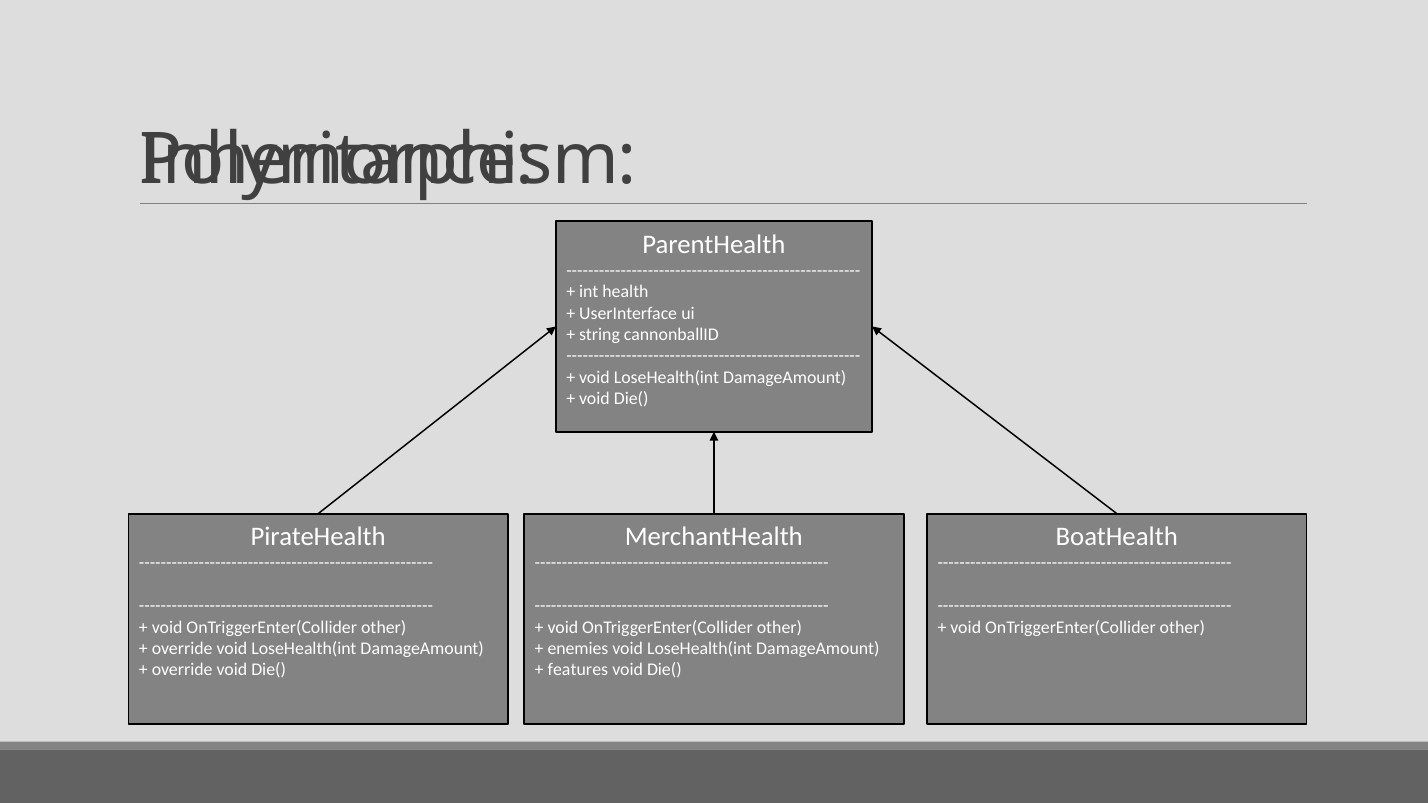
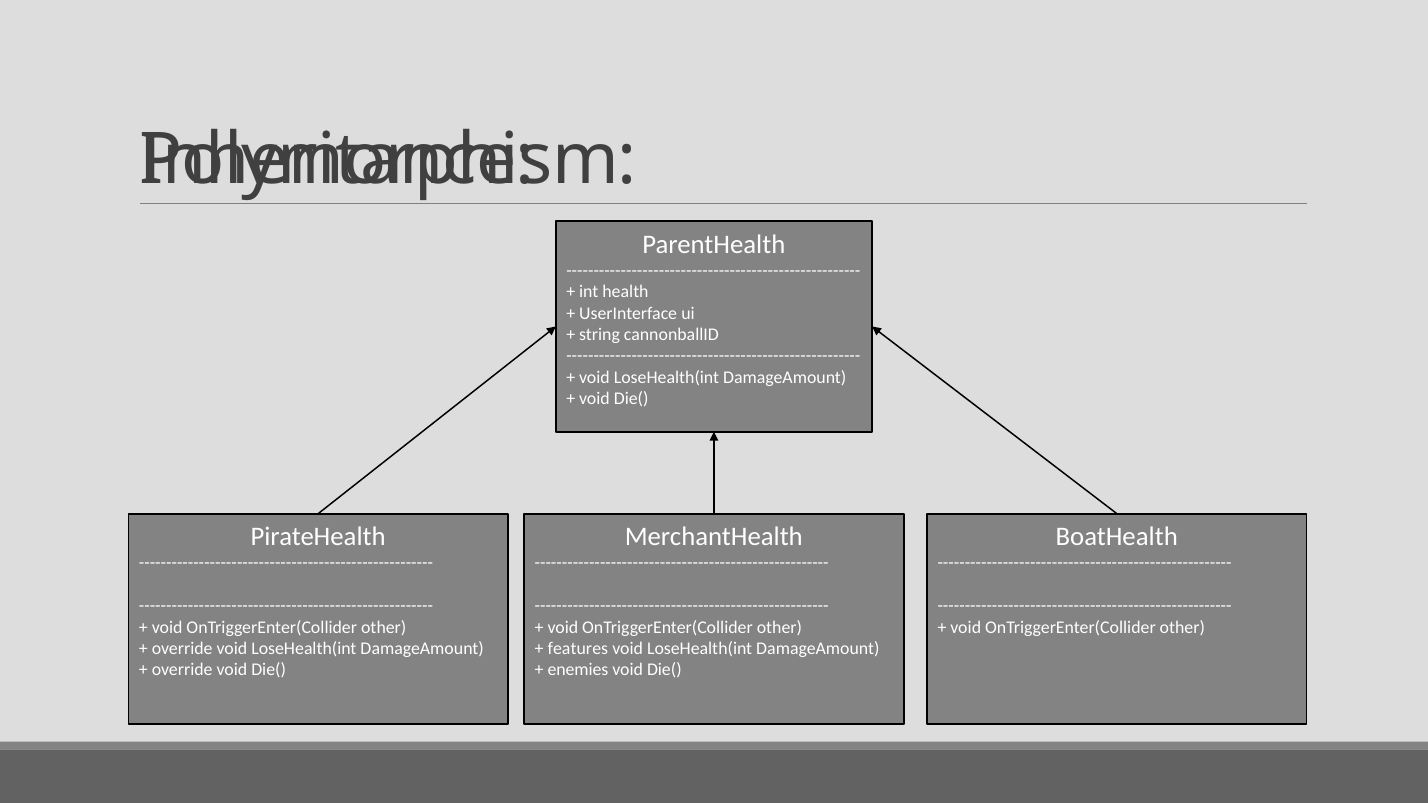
enemies: enemies -> features
features: features -> enemies
